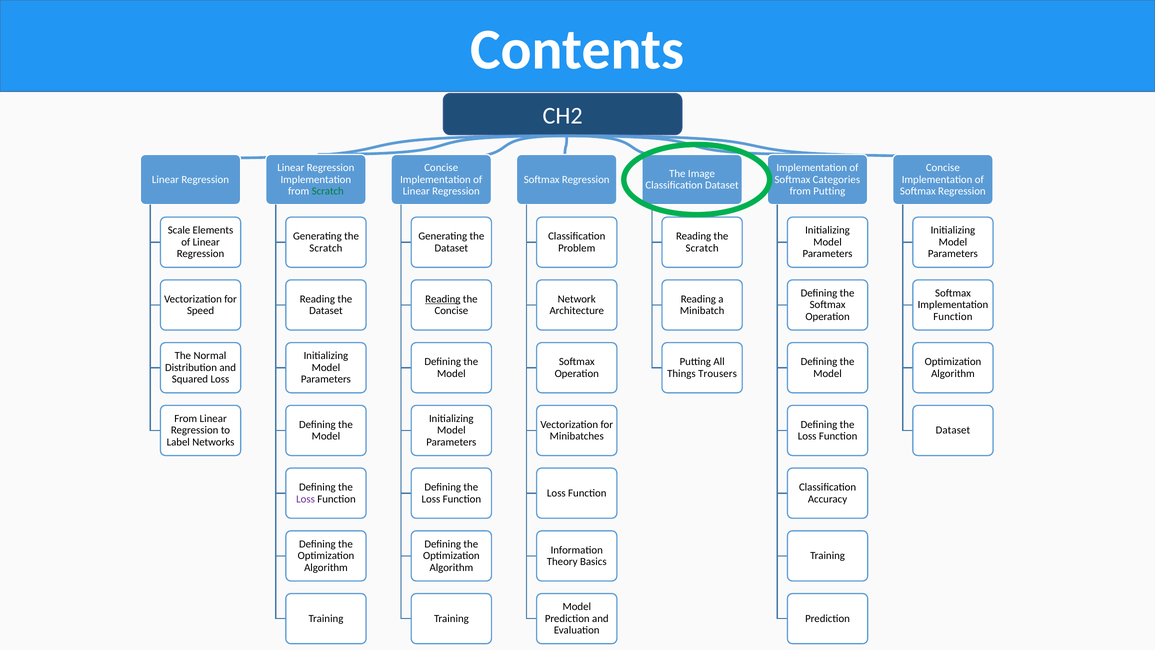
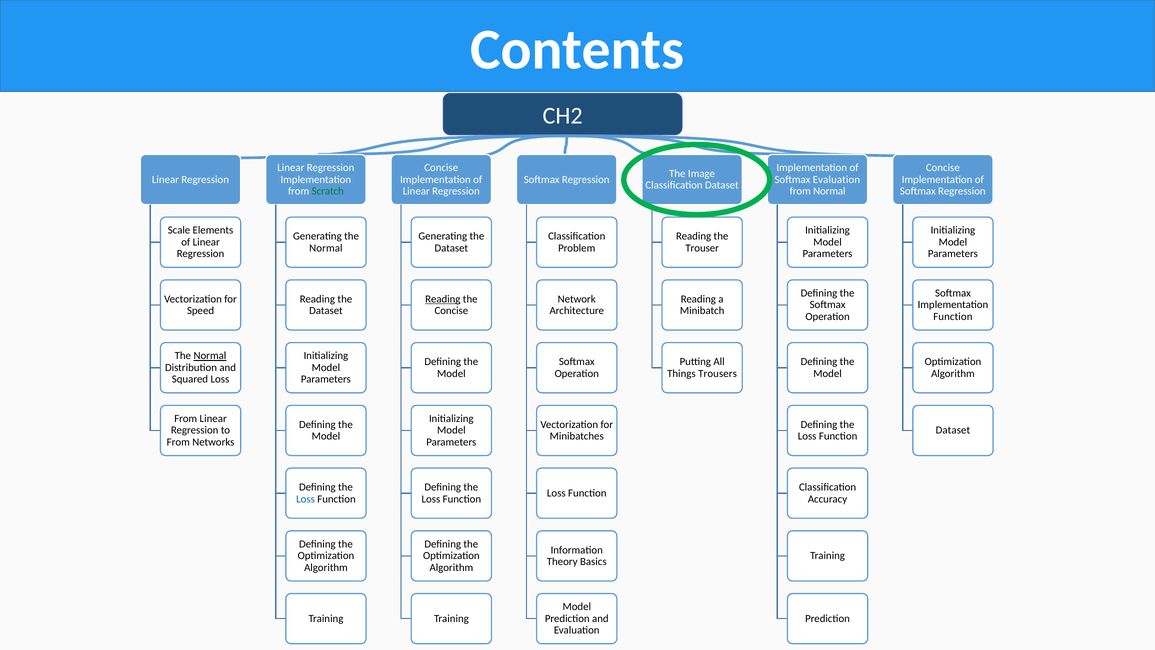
Softmax Categories: Categories -> Evaluation
from Putting: Putting -> Normal
Scratch at (326, 248): Scratch -> Normal
Scratch at (702, 248): Scratch -> Trouser
Normal at (210, 356) underline: none -> present
Label at (178, 442): Label -> From
Loss at (306, 499) colour: purple -> blue
